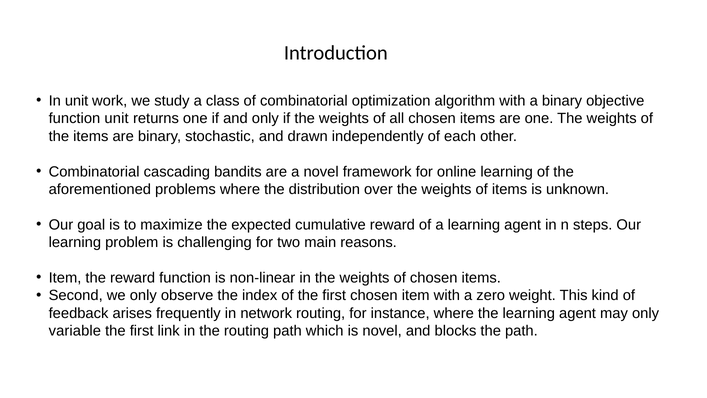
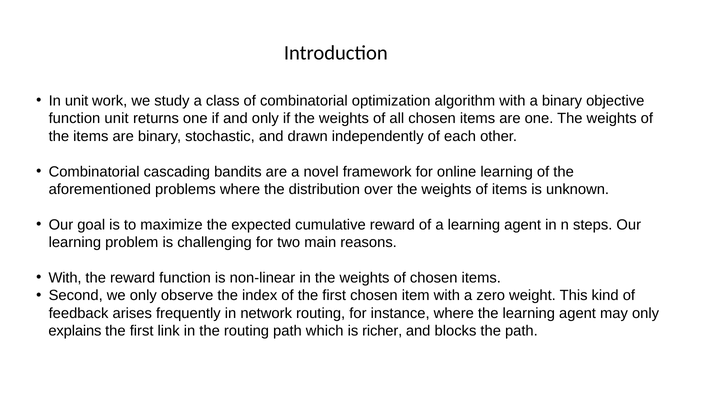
Item at (65, 278): Item -> With
variable: variable -> explains
is novel: novel -> richer
